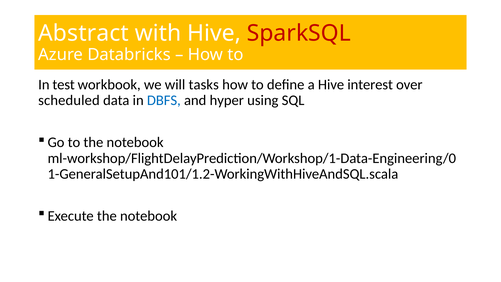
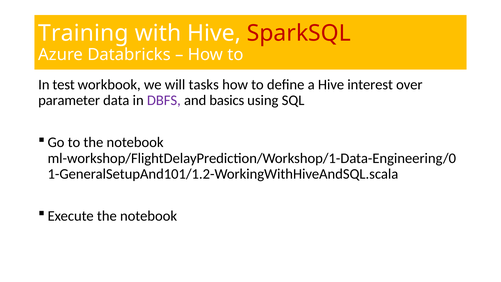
Abstract: Abstract -> Training
scheduled: scheduled -> parameter
DBFS colour: blue -> purple
hyper: hyper -> basics
